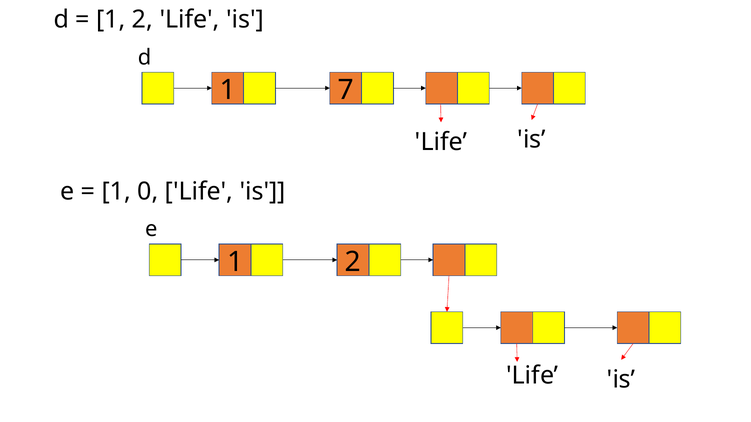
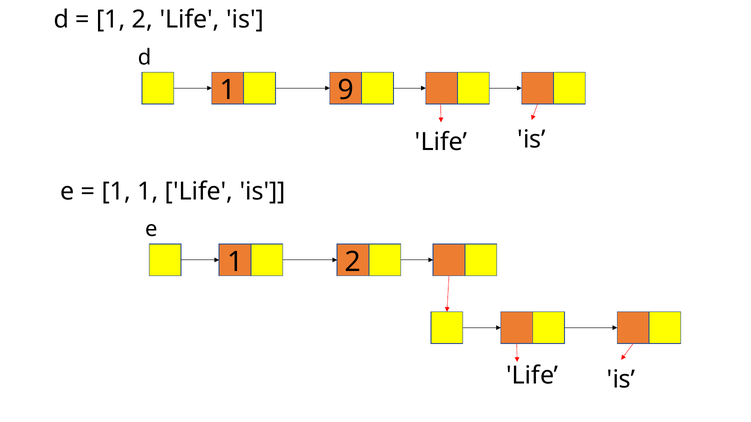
7: 7 -> 9
1 0: 0 -> 1
